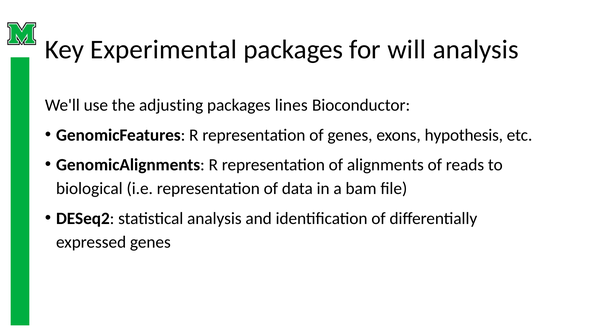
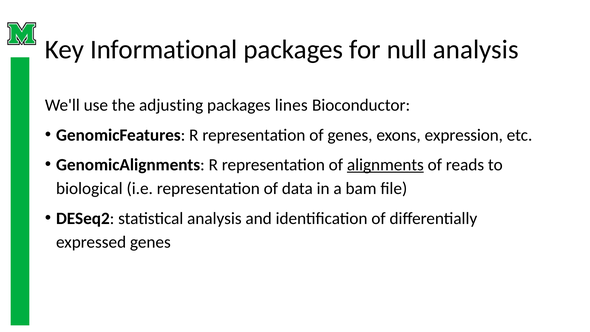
Experimental: Experimental -> Informational
will: will -> null
hypothesis: hypothesis -> expression
alignments underline: none -> present
